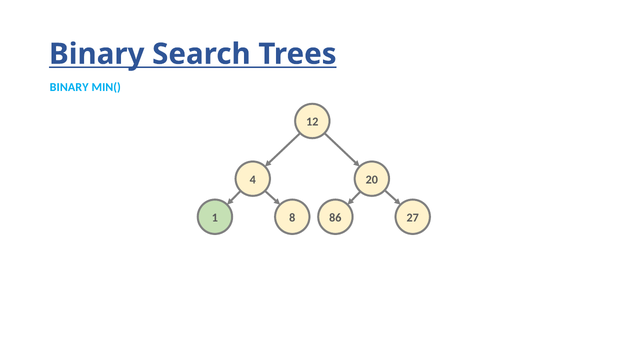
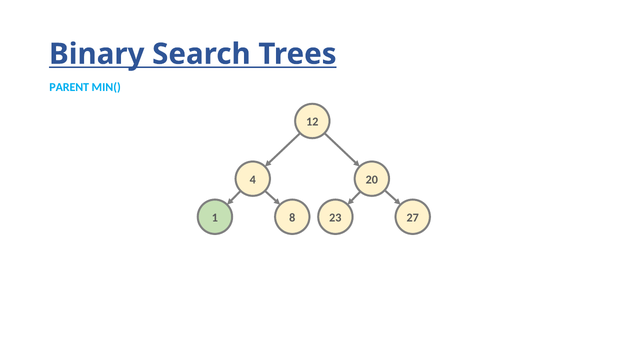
BINARY at (69, 88): BINARY -> PARENT
86: 86 -> 23
